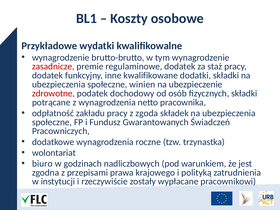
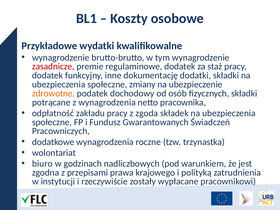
kwalifikowane: kwalifikowane -> dokumentację
winien: winien -> zmiany
zdrowotne colour: red -> orange
